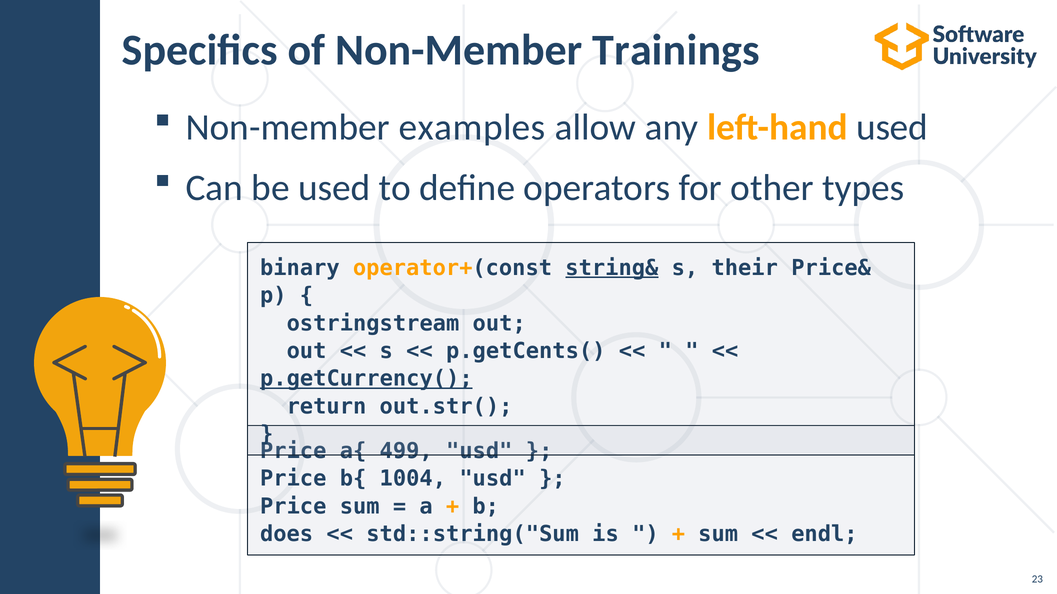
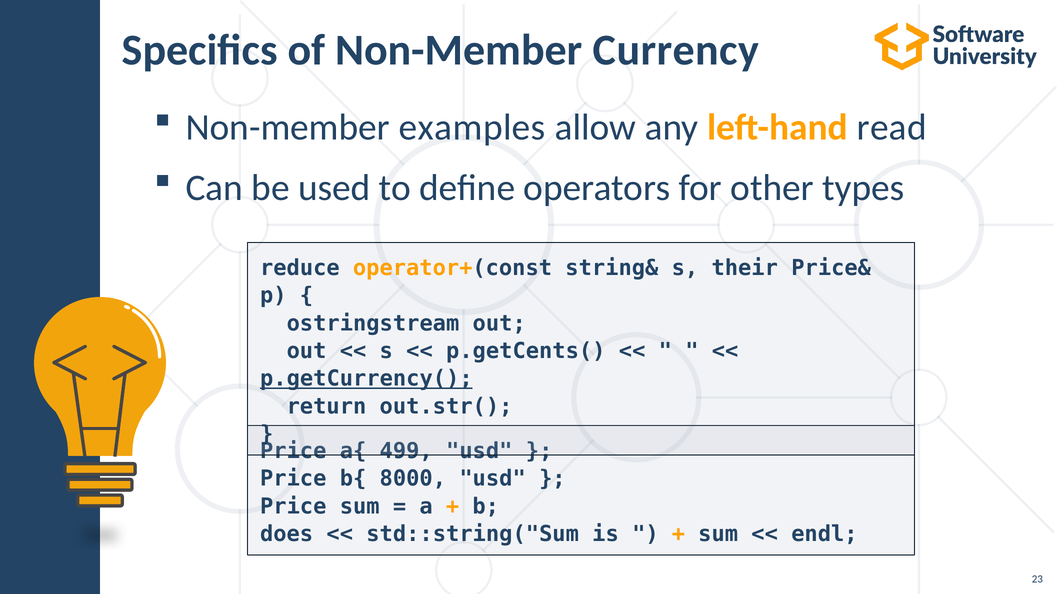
Trainings: Trainings -> Currency
left-hand used: used -> read
binary: binary -> reduce
string& underline: present -> none
1004: 1004 -> 8000
